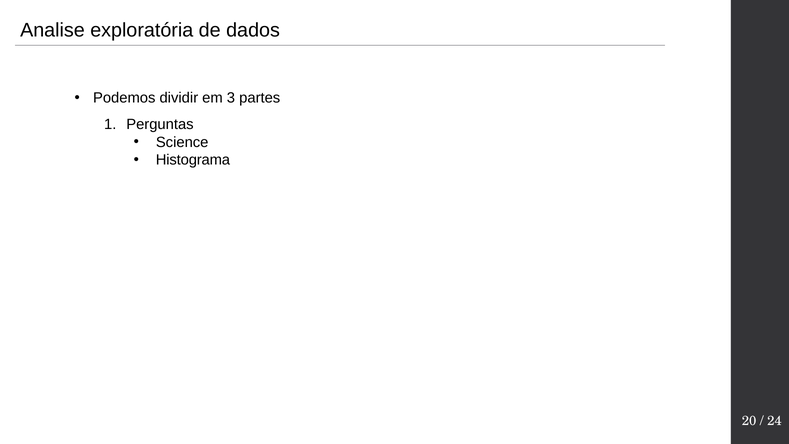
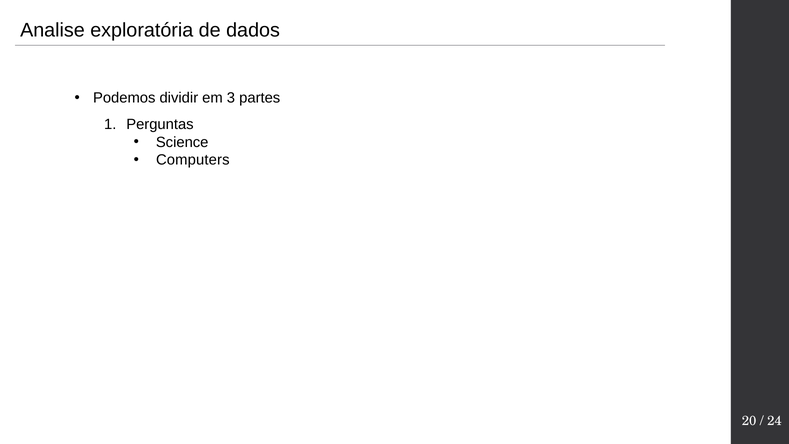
Histograma: Histograma -> Computers
